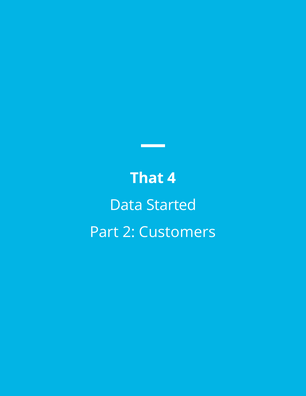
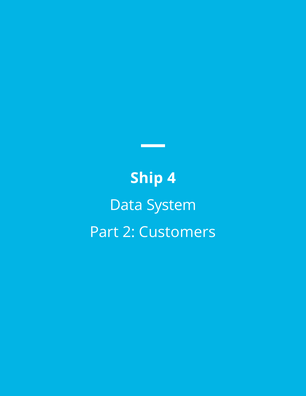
That: That -> Ship
Started: Started -> System
